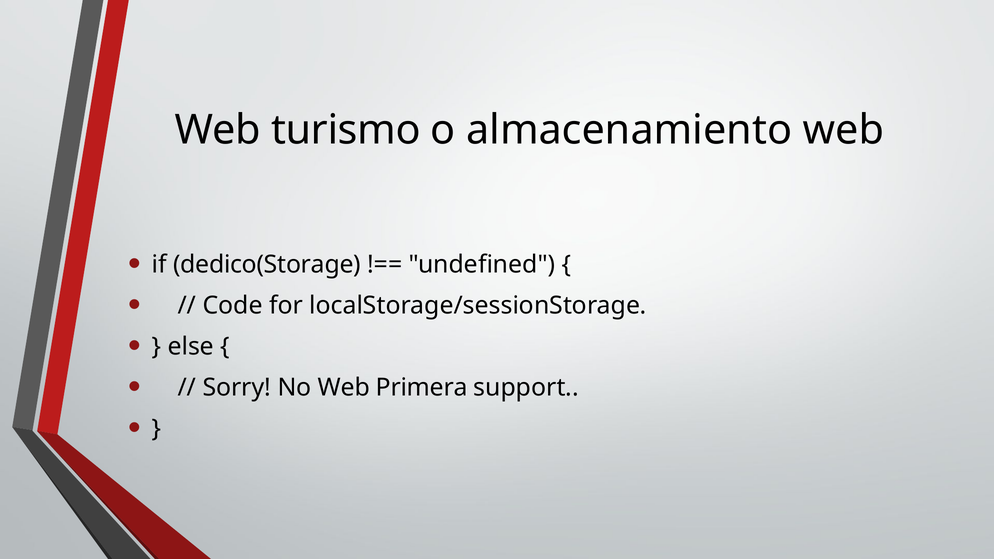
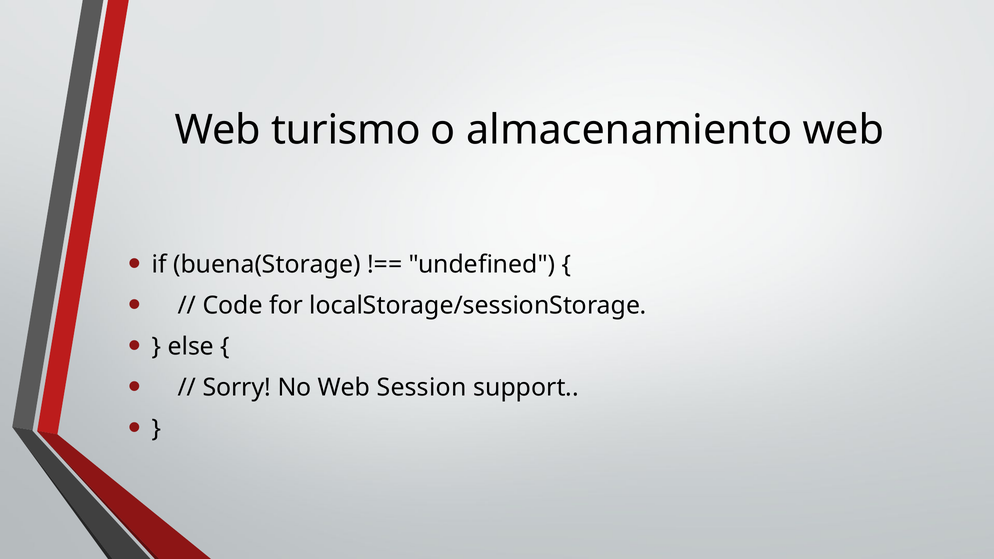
dedico(Storage: dedico(Storage -> buena(Storage
Primera: Primera -> Session
